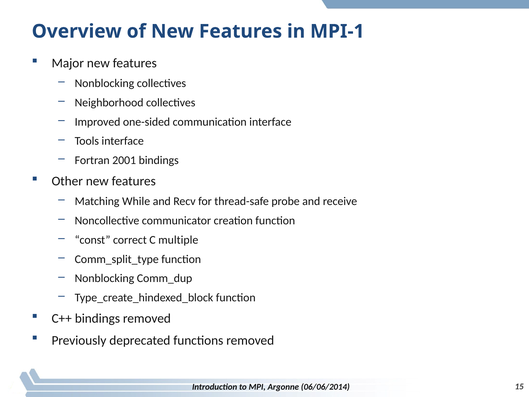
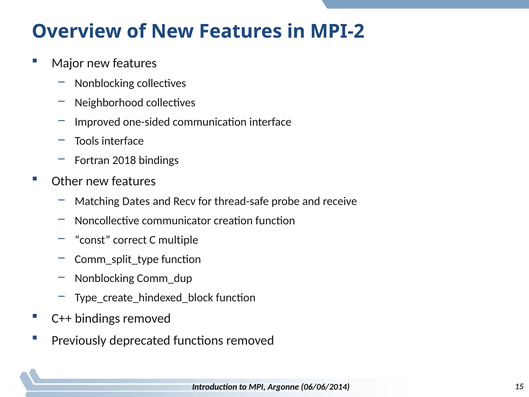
MPI-1: MPI-1 -> MPI-2
2001: 2001 -> 2018
While: While -> Dates
